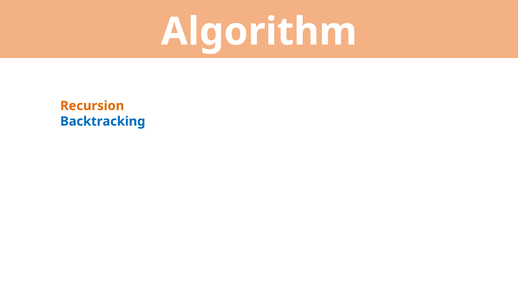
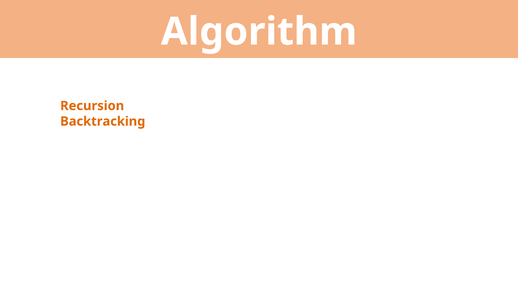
Backtracking colour: blue -> orange
